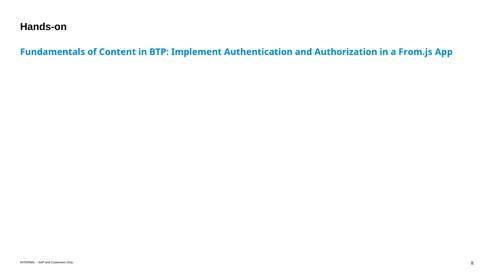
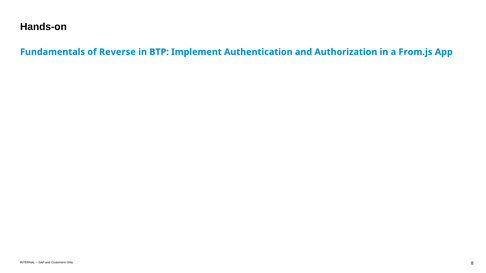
Content: Content -> Reverse
